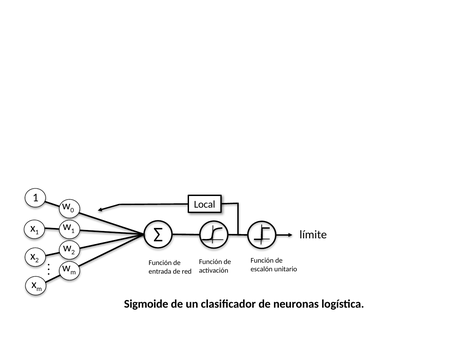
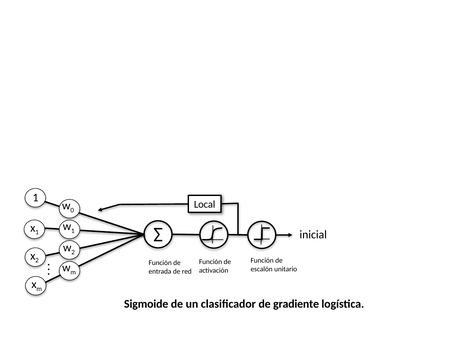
límite: límite -> inicial
neuronas: neuronas -> gradiente
